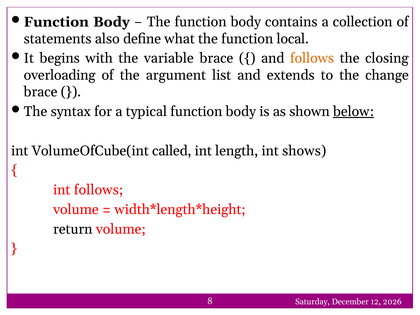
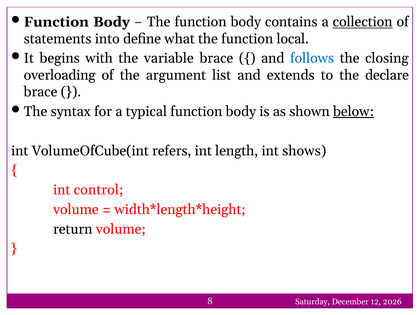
collection underline: none -> present
also: also -> into
follows at (312, 58) colour: orange -> blue
change: change -> declare
called: called -> refers
int follows: follows -> control
